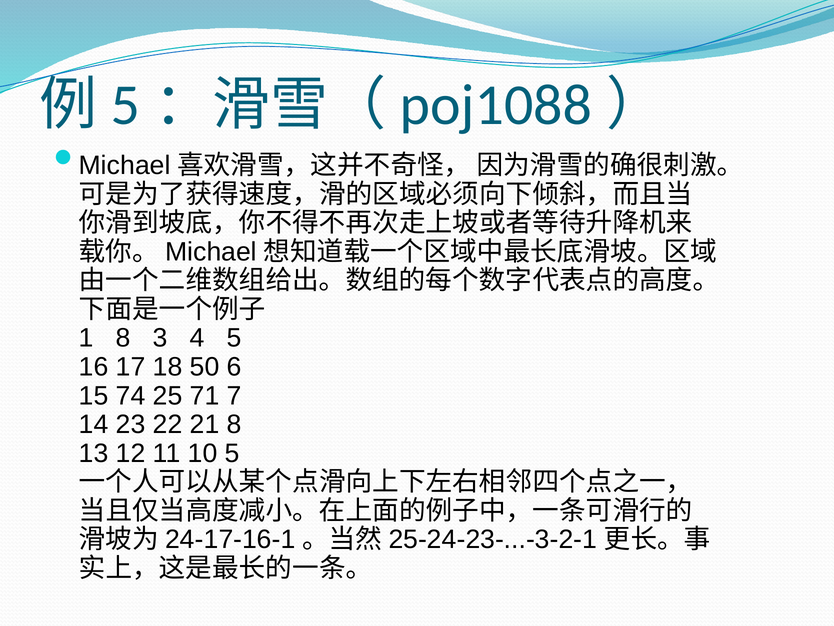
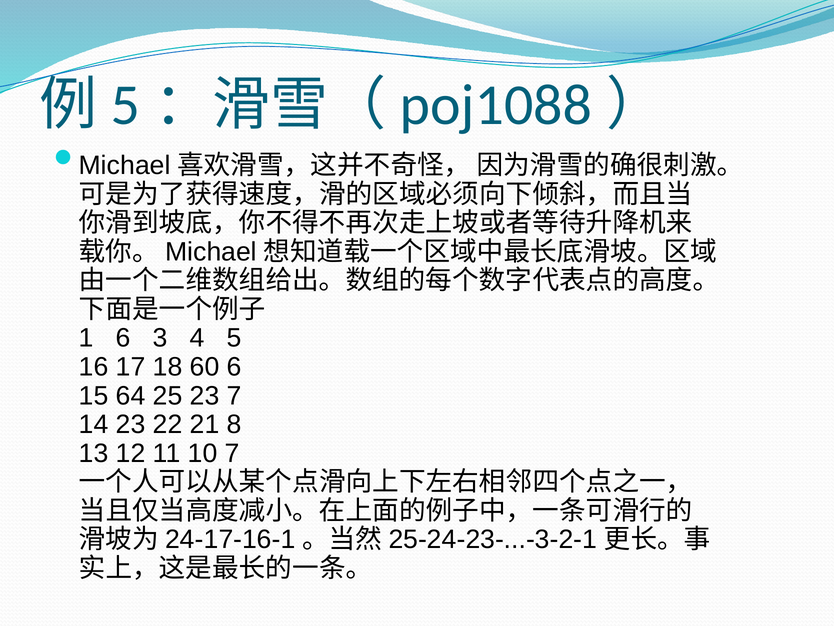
1 8: 8 -> 6
50: 50 -> 60
74: 74 -> 64
25 71: 71 -> 23
10 5: 5 -> 7
